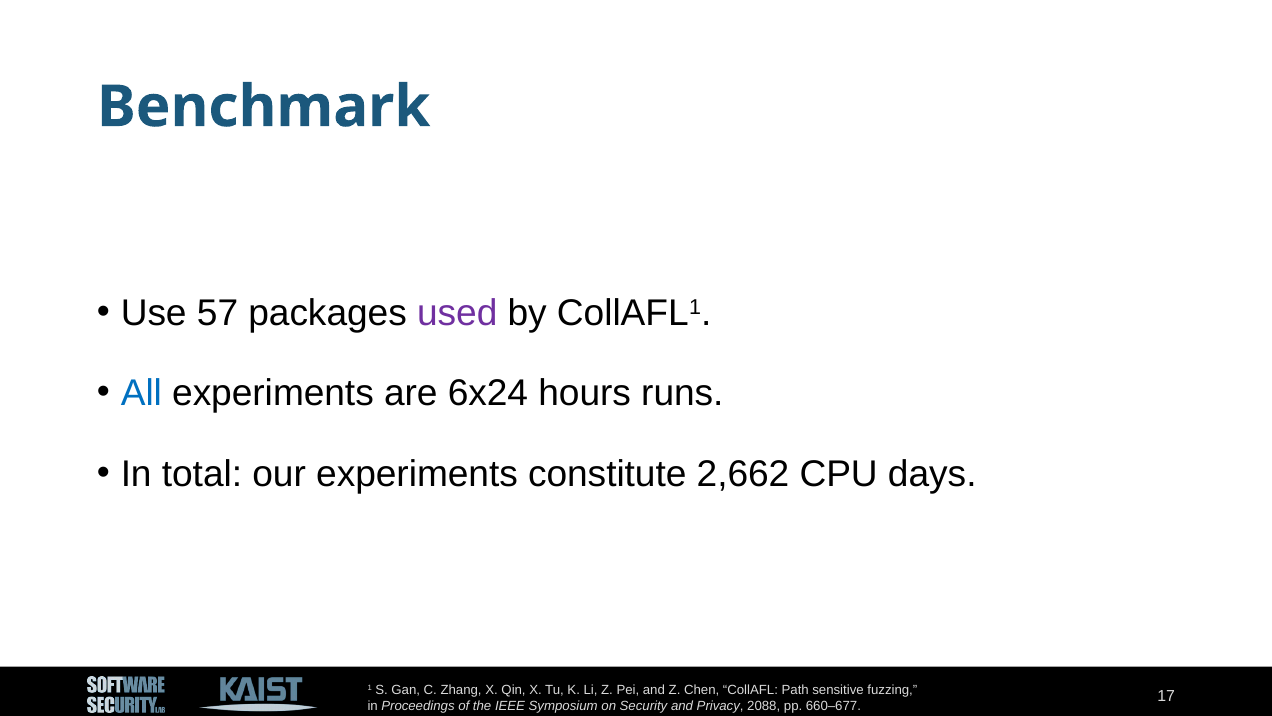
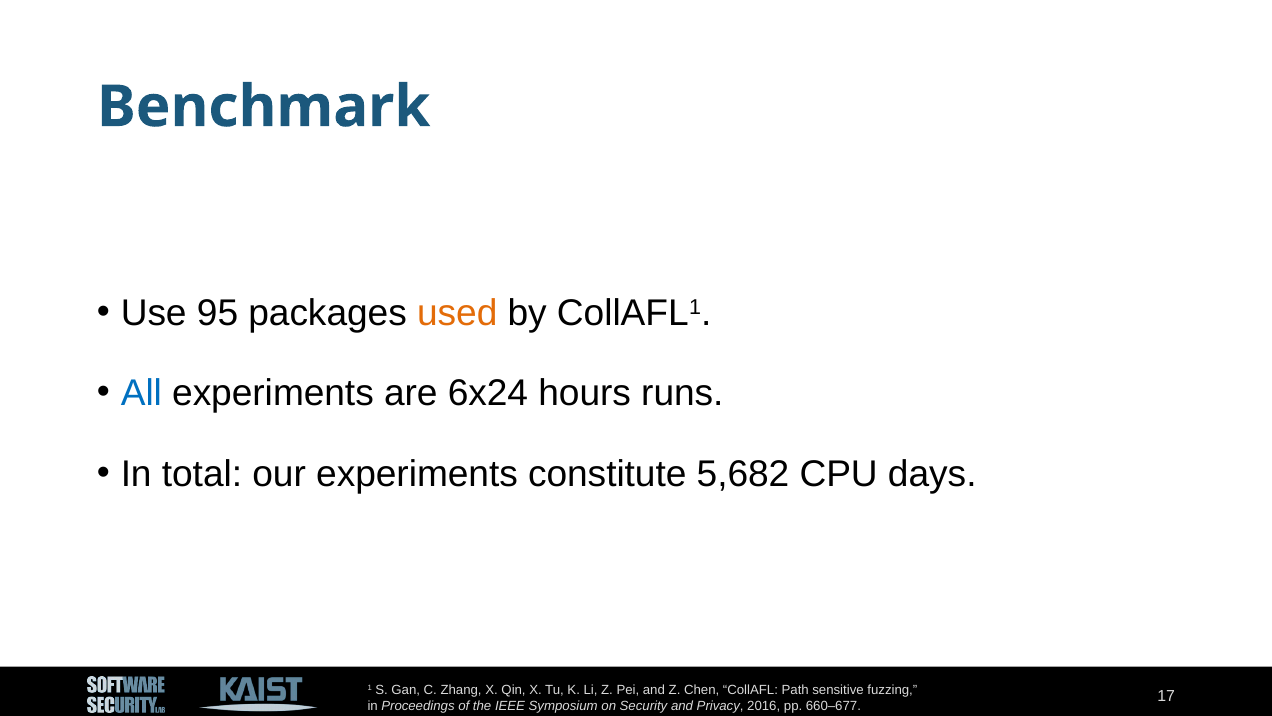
57: 57 -> 95
used colour: purple -> orange
2,662: 2,662 -> 5,682
2088: 2088 -> 2016
